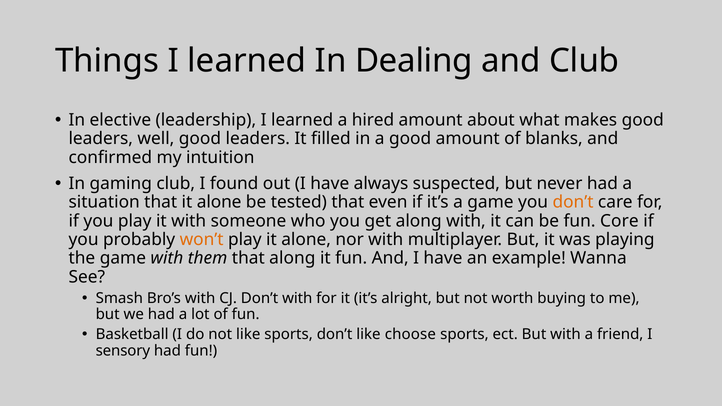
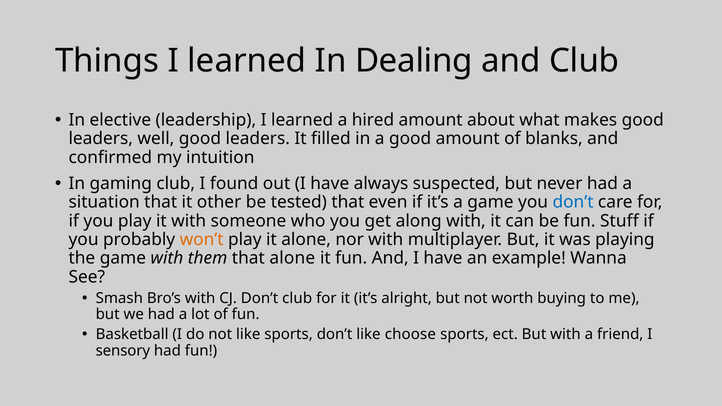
that it alone: alone -> other
don’t at (573, 202) colour: orange -> blue
Core: Core -> Stuff
that along: along -> alone
Don’t with: with -> club
